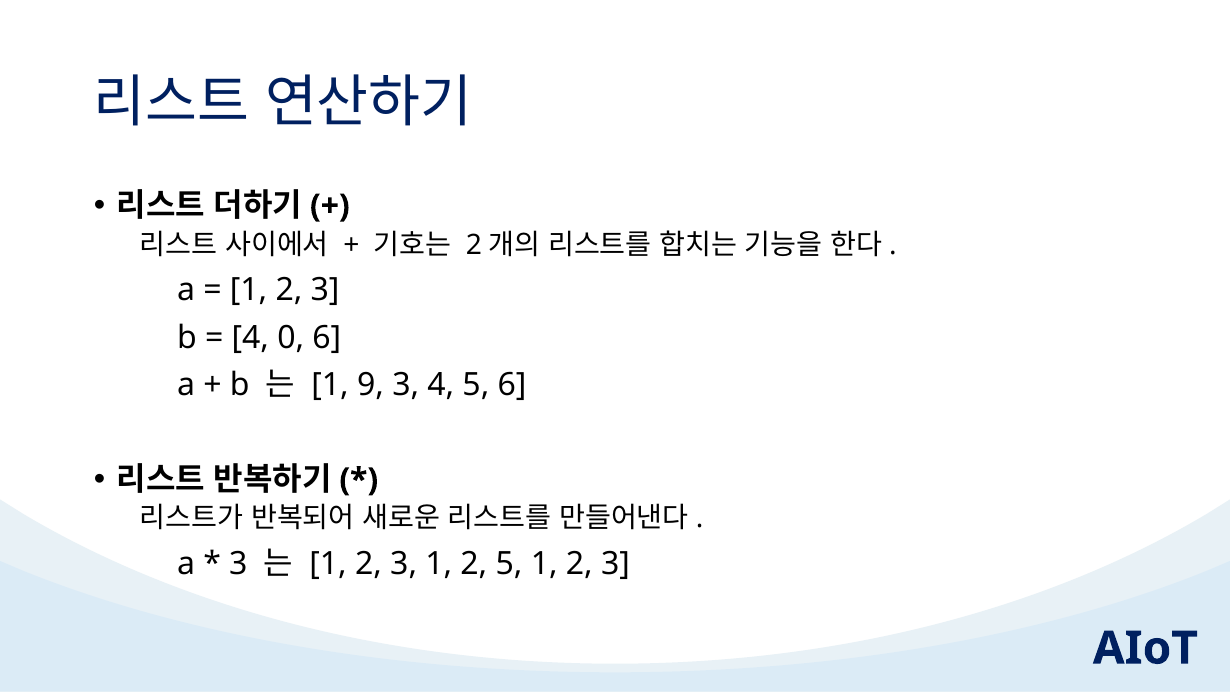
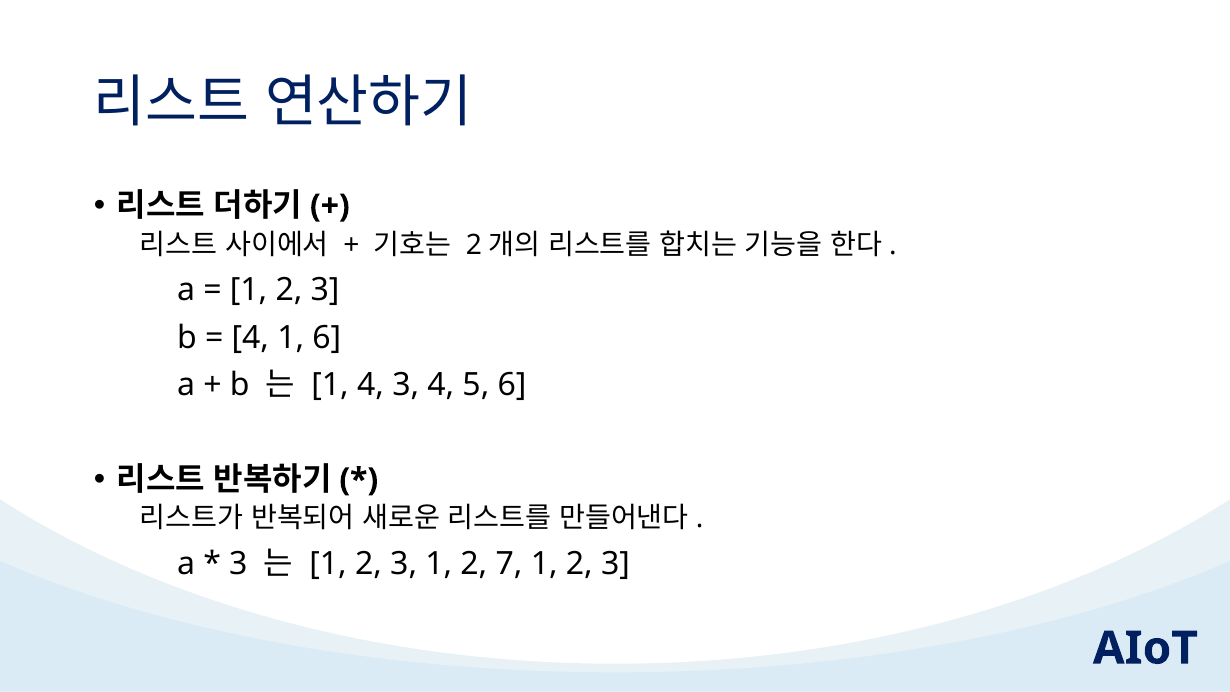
4 0: 0 -> 1
1 9: 9 -> 4
2 5: 5 -> 7
